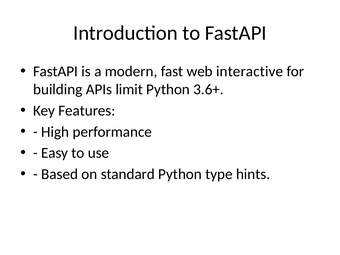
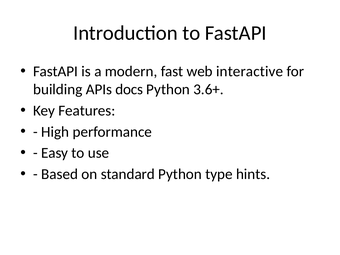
limit: limit -> docs
